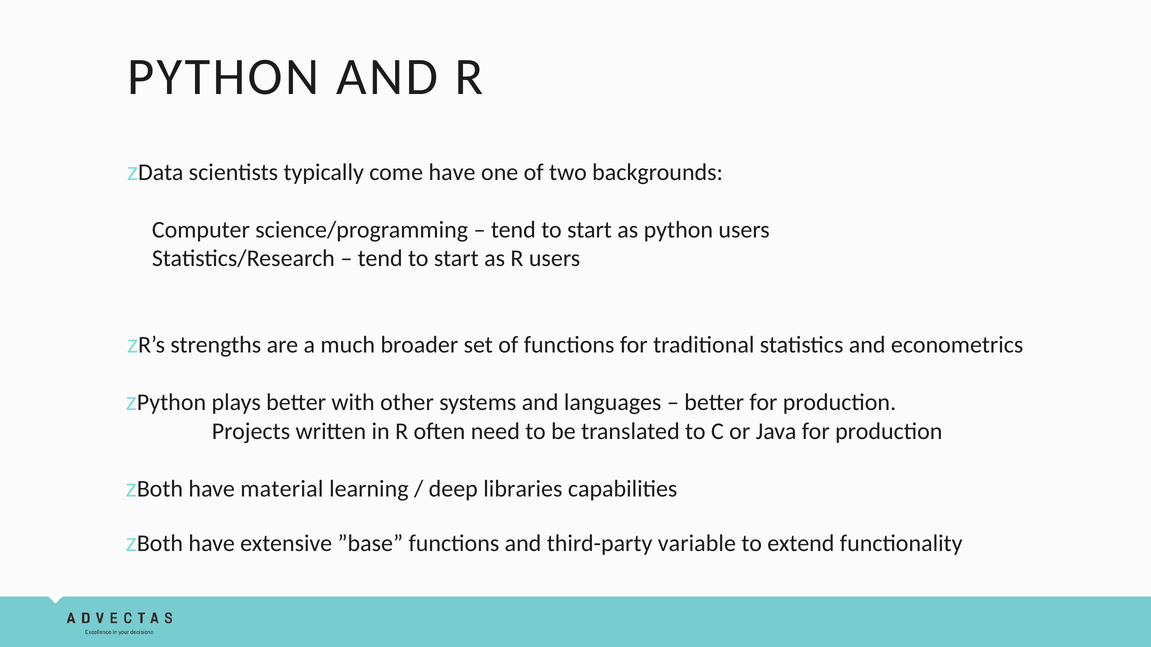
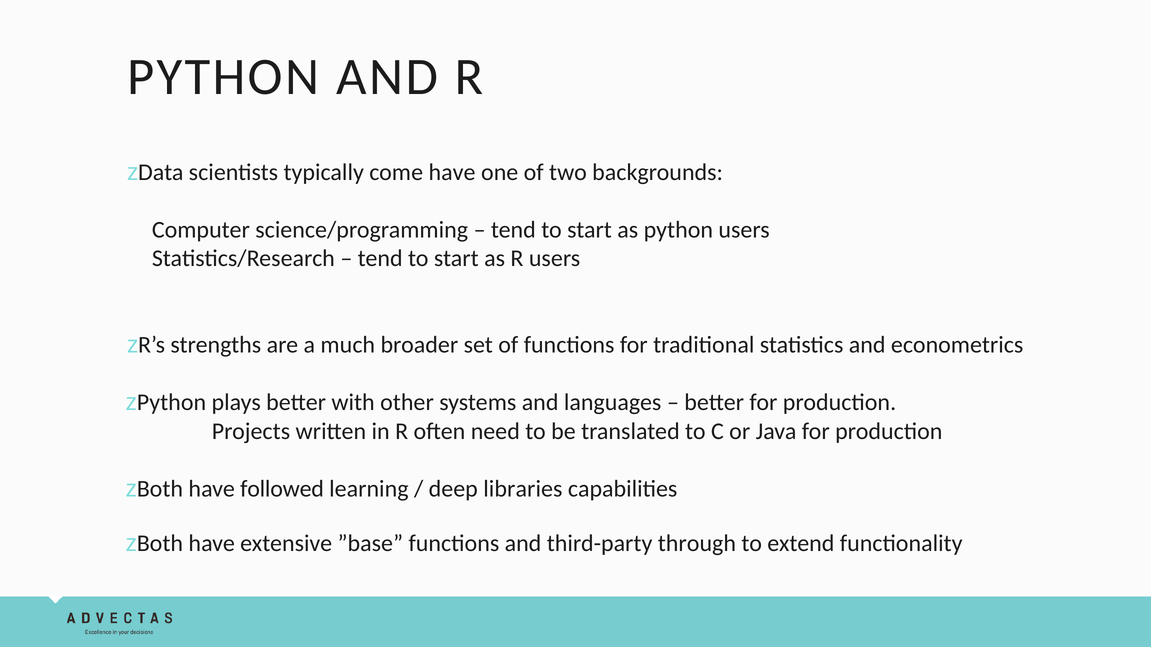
material: material -> followed
variable: variable -> through
